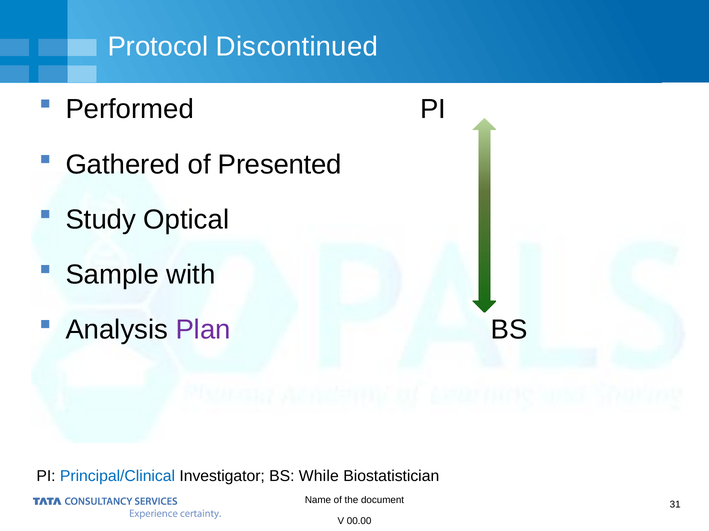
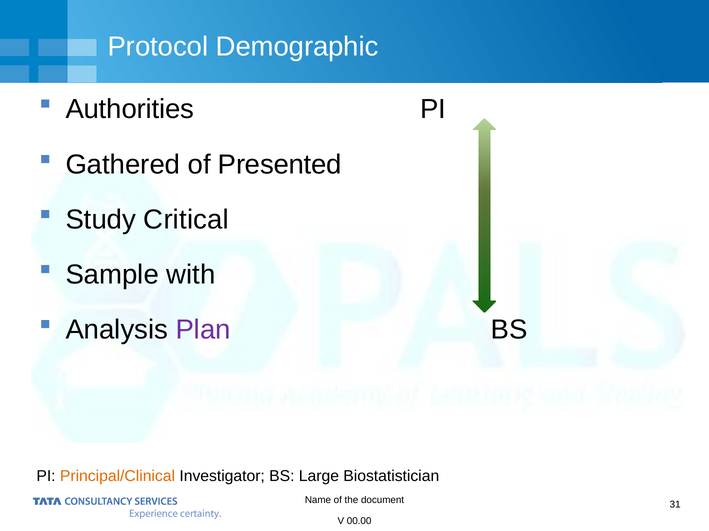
Discontinued: Discontinued -> Demographic
Performed: Performed -> Authorities
Optical: Optical -> Critical
Principal/Clinical colour: blue -> orange
While: While -> Large
